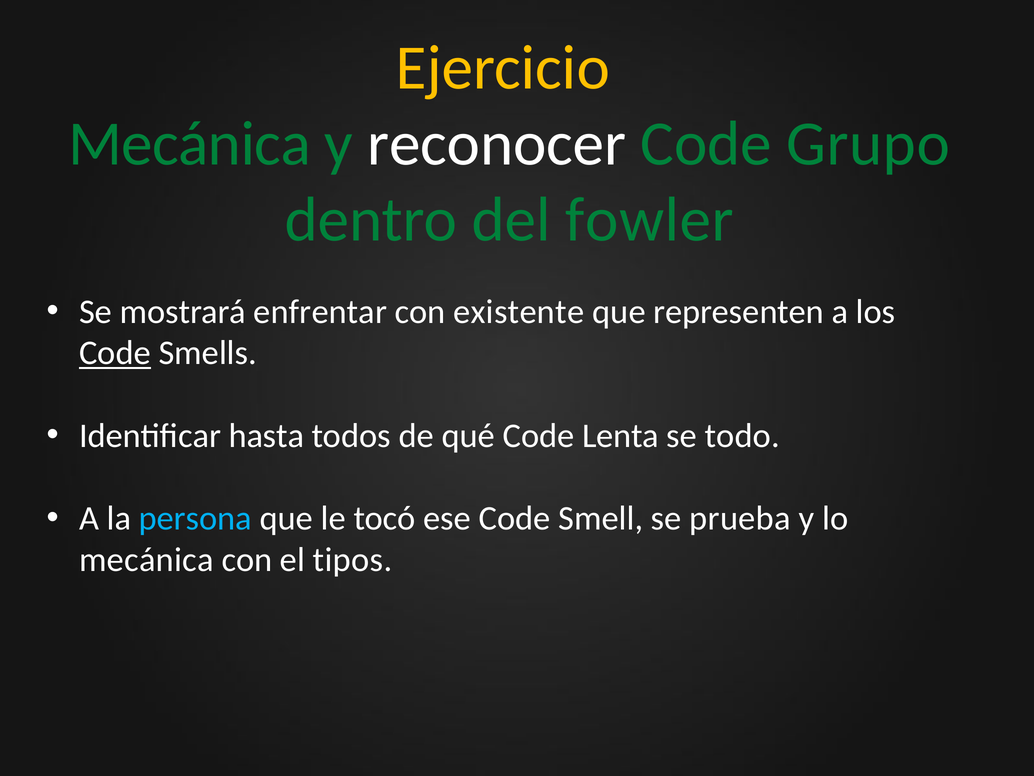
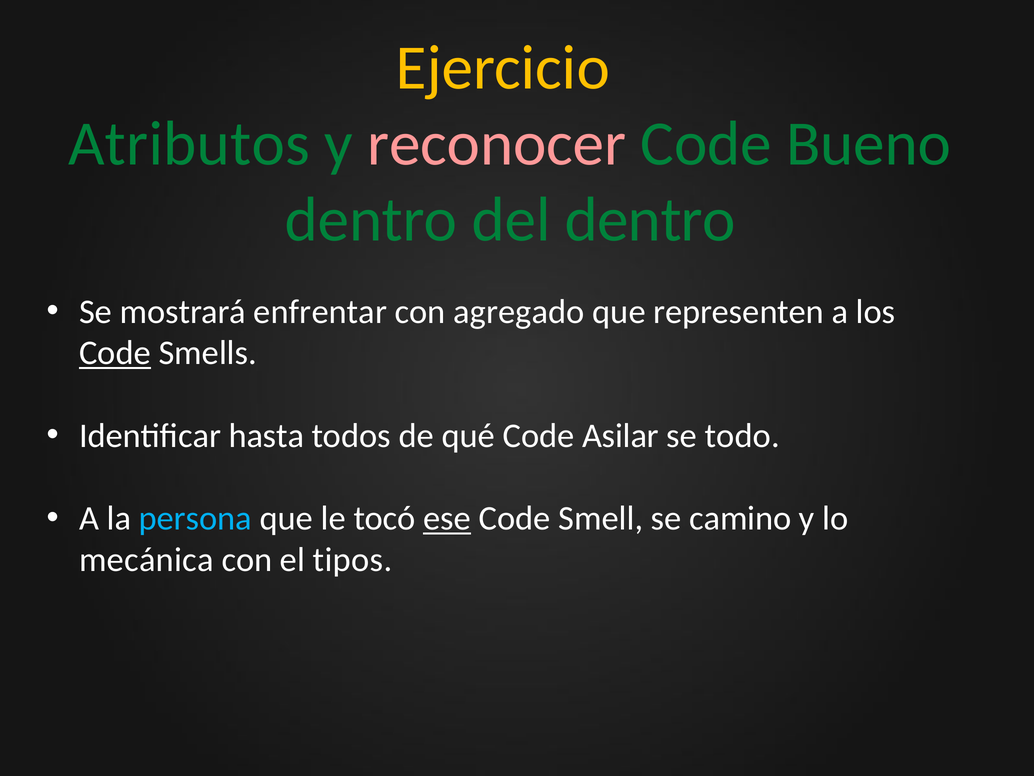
Mecánica at (189, 144): Mecánica -> Atributos
reconocer colour: white -> pink
Grupo: Grupo -> Bueno
del fowler: fowler -> dentro
existente: existente -> agregado
Lenta: Lenta -> Asilar
ese underline: none -> present
prueba: prueba -> camino
